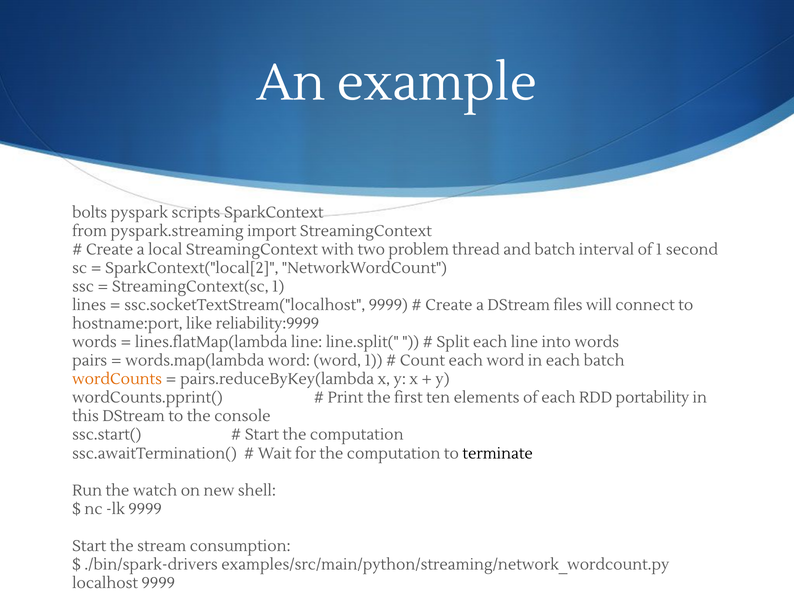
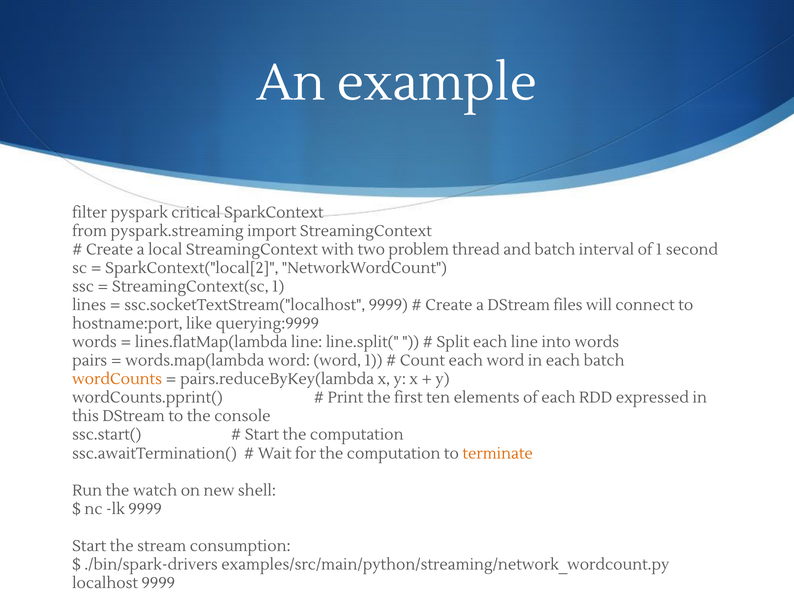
bolts: bolts -> filter
scripts: scripts -> critical
reliability:9999: reliability:9999 -> querying:9999
portability: portability -> expressed
terminate colour: black -> orange
